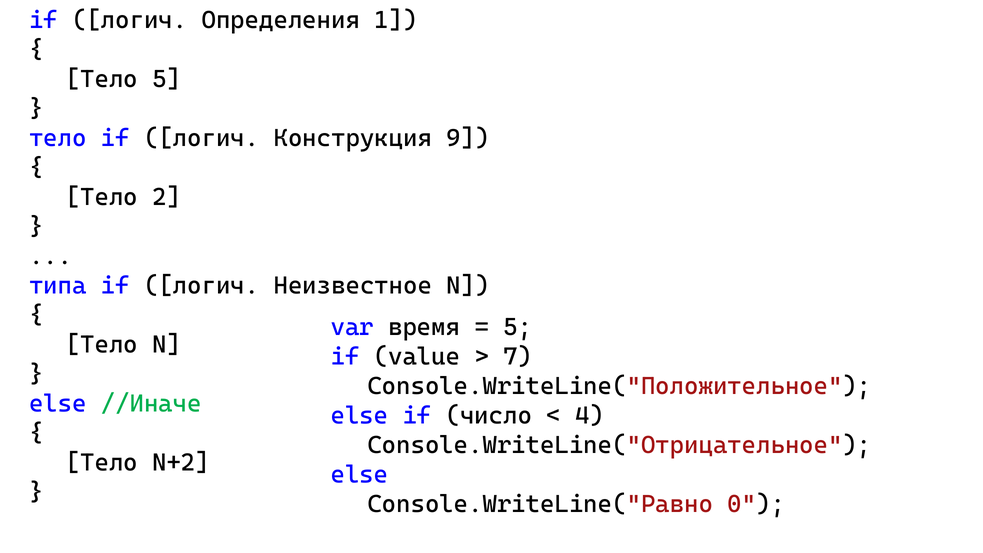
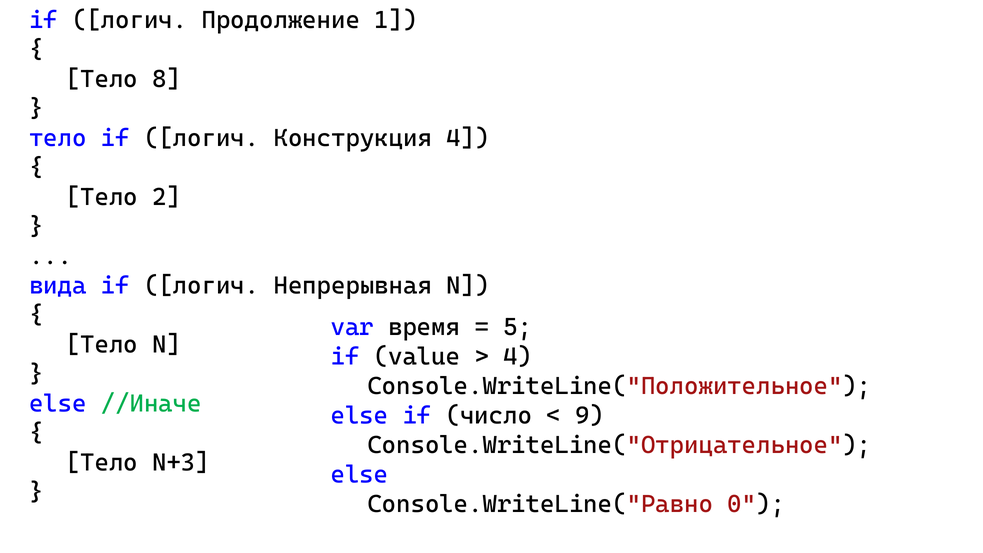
Определения: Определения -> Продолжение
Тело 5: 5 -> 8
Конструкция 9: 9 -> 4
типа: типа -> вида
Неизвестное: Неизвестное -> Непрерывная
7 at (518, 357): 7 -> 4
4: 4 -> 9
N+2: N+2 -> N+3
